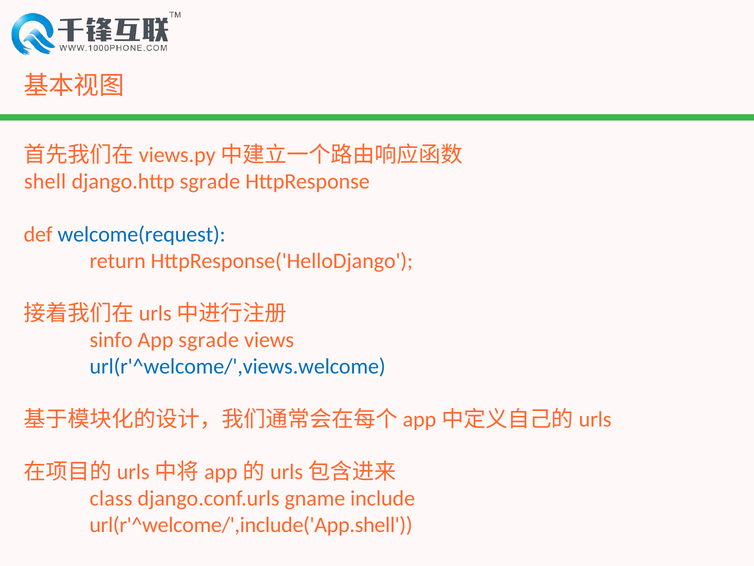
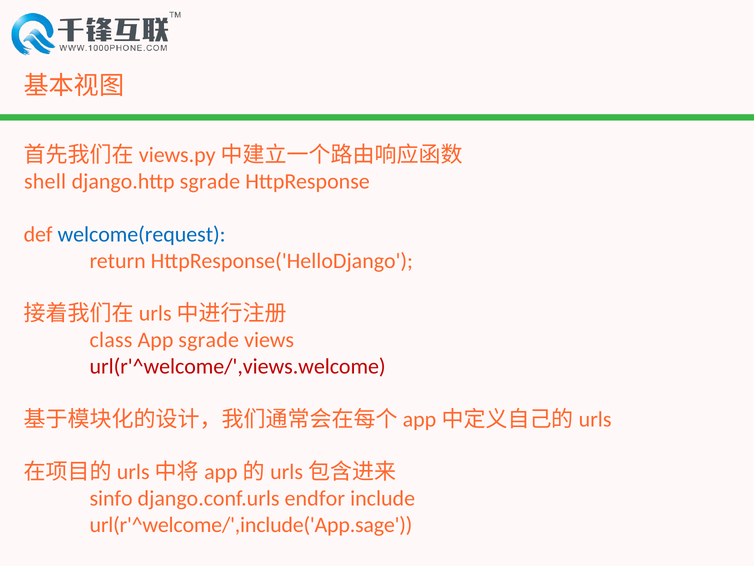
sinfo: sinfo -> class
url(r'^welcome/',views.welcome colour: blue -> red
class: class -> sinfo
gname: gname -> endfor
url(r'^welcome/',include('App.shell: url(r'^welcome/',include('App.shell -> url(r'^welcome/',include('App.sage
